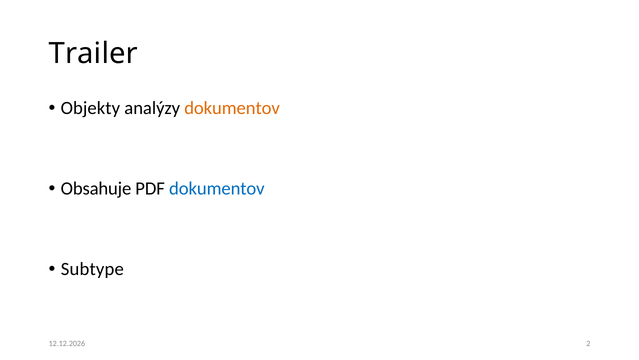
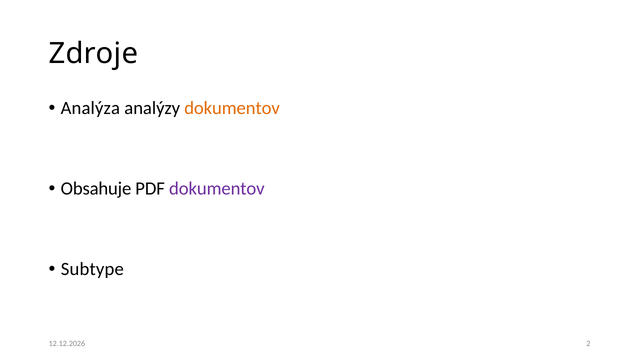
Trailer: Trailer -> Zdroje
Objekty: Objekty -> Analýza
dokumentov at (217, 188) colour: blue -> purple
